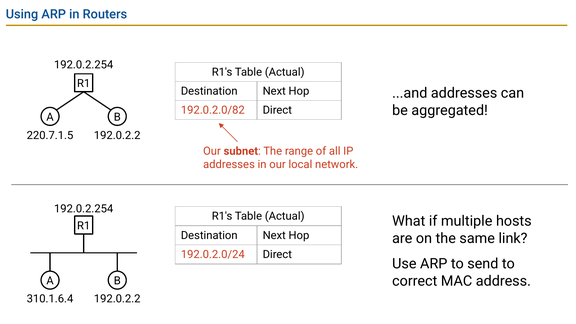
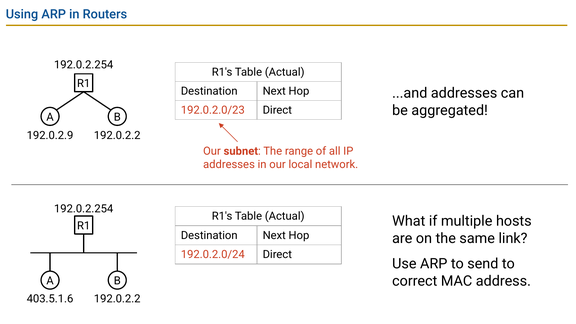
192.0.2.0/82: 192.0.2.0/82 -> 192.0.2.0/23
220.7.1.5: 220.7.1.5 -> 192.0.2.9
310.1.6.4: 310.1.6.4 -> 403.5.1.6
